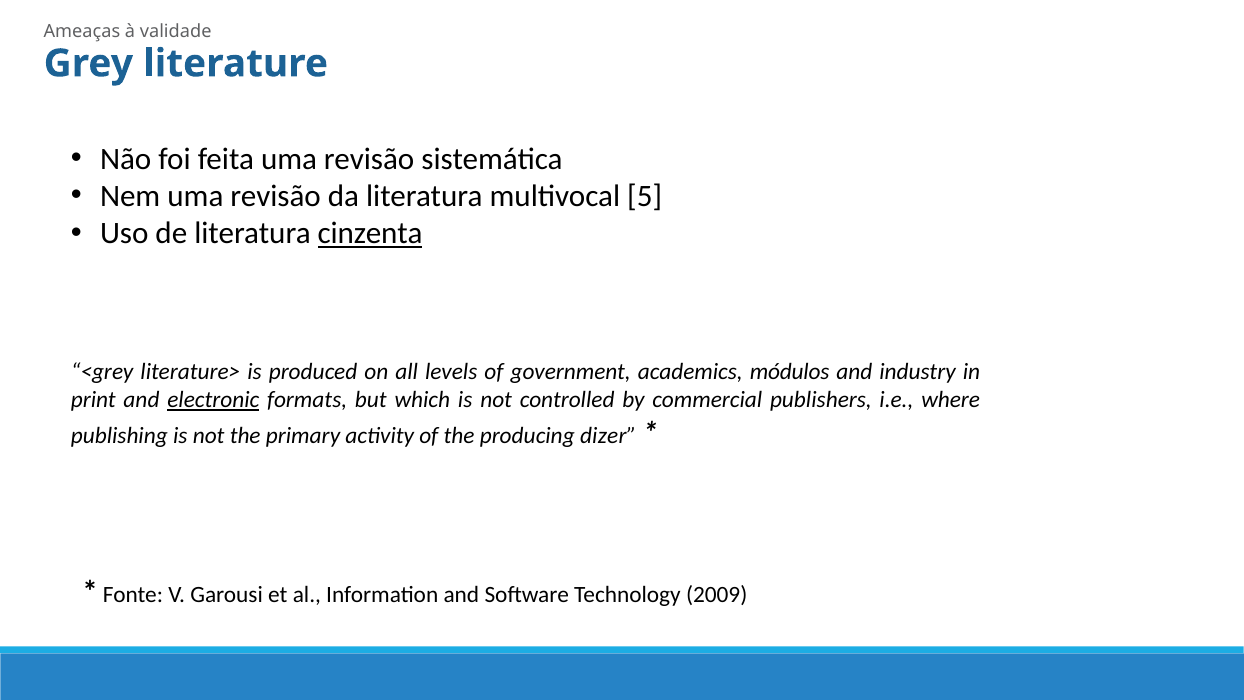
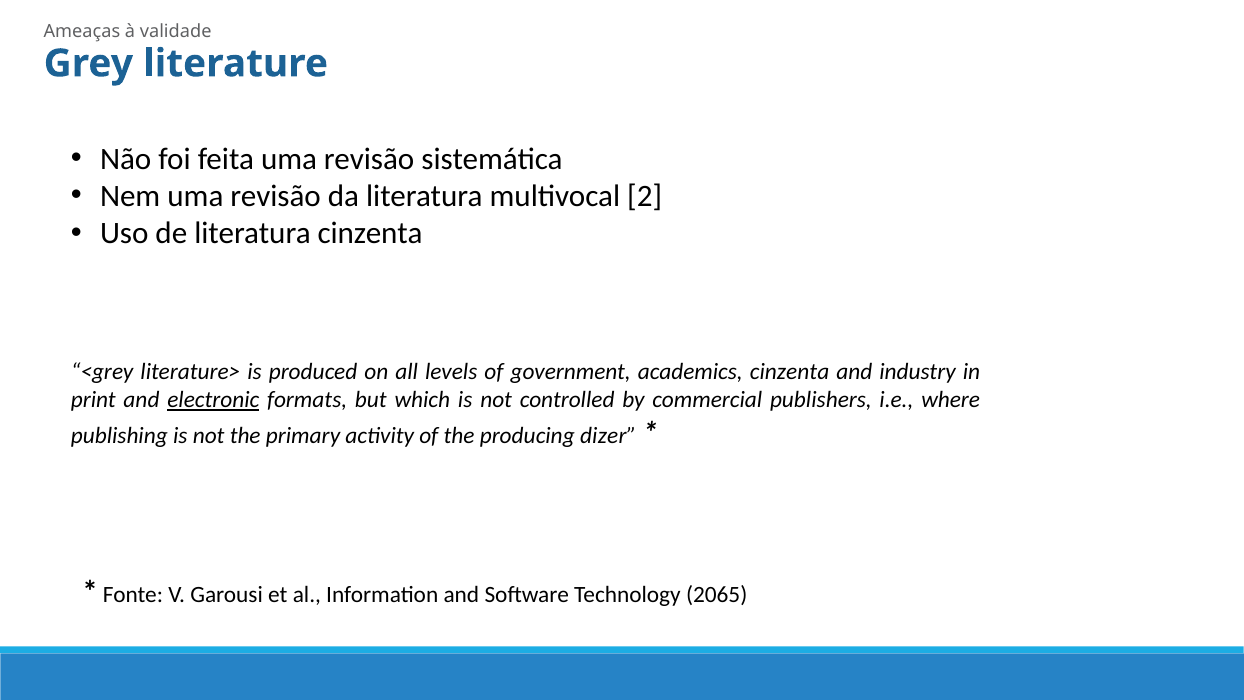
5: 5 -> 2
cinzenta at (370, 234) underline: present -> none
academics módulos: módulos -> cinzenta
2009: 2009 -> 2065
